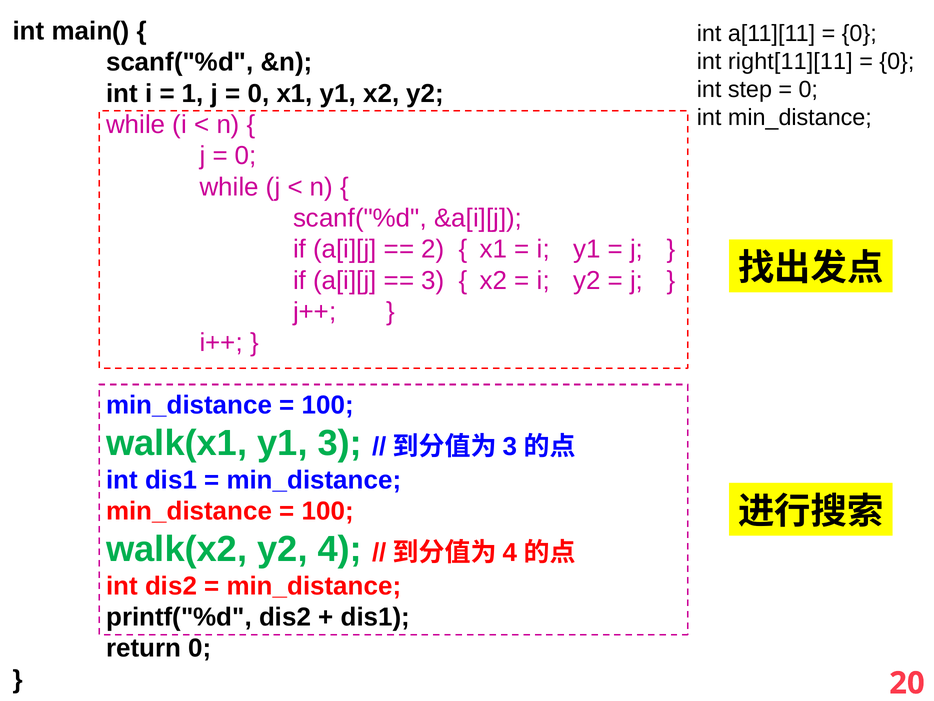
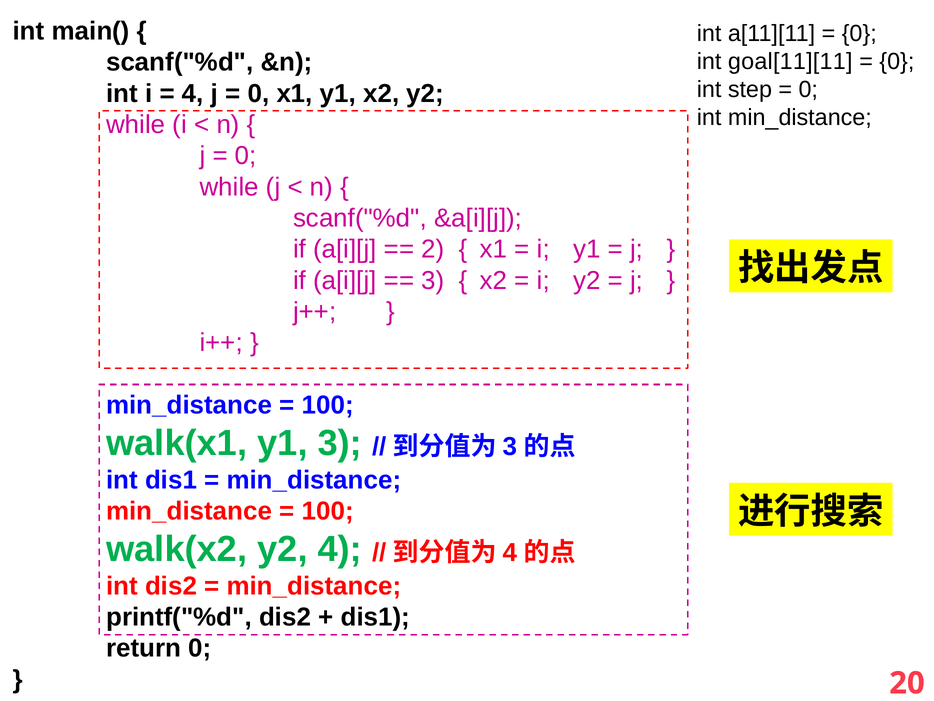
right[11][11: right[11][11 -> goal[11][11
1 at (193, 94): 1 -> 4
